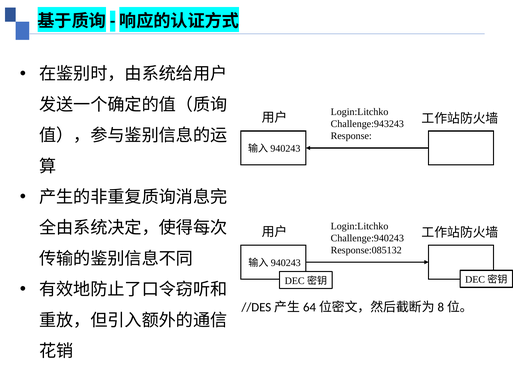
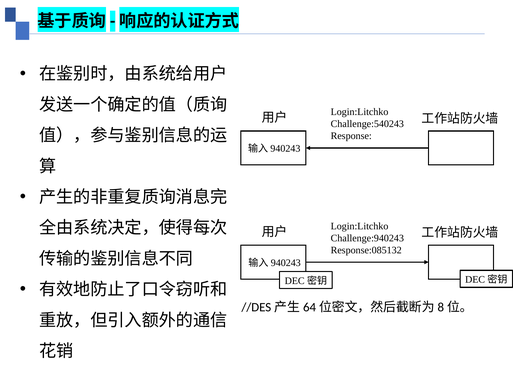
Challenge:943243: Challenge:943243 -> Challenge:540243
